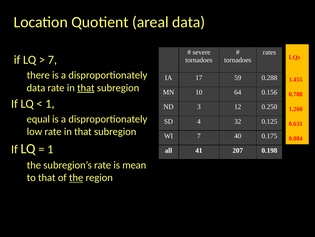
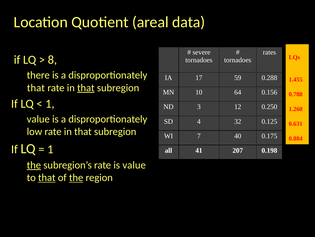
7 at (52, 60): 7 -> 8
data at (36, 88): data -> that
equal at (38, 119): equal -> value
the at (34, 165) underline: none -> present
is mean: mean -> value
that at (47, 177) underline: none -> present
